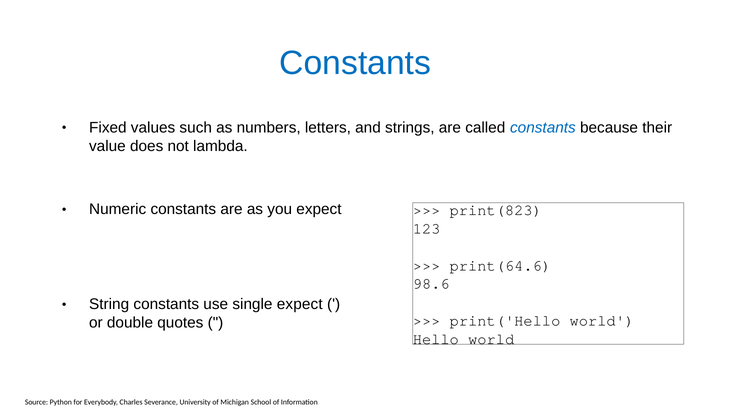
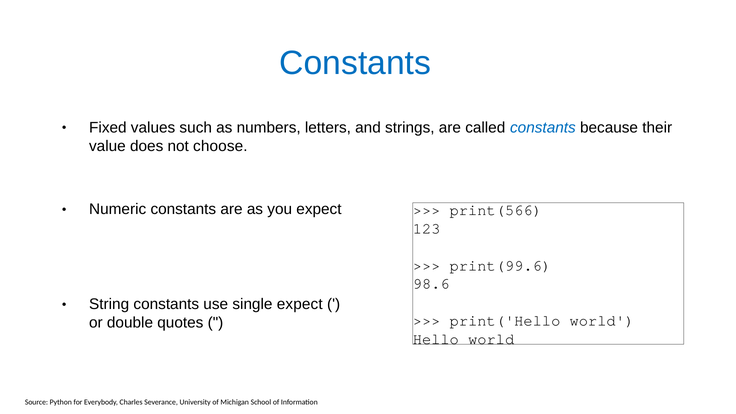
lambda: lambda -> choose
print(823: print(823 -> print(566
print(64.6: print(64.6 -> print(99.6
